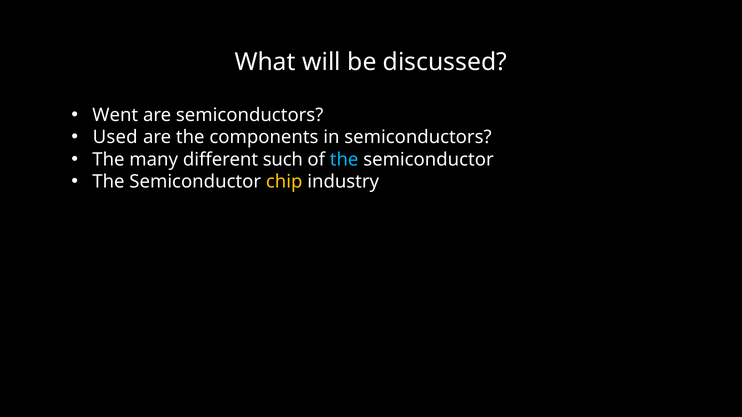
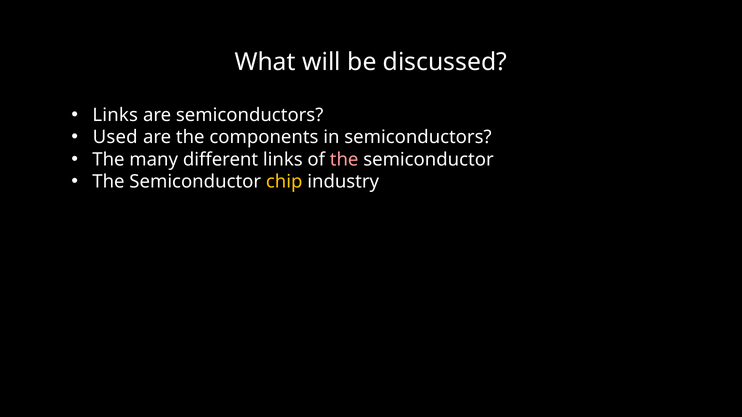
Went at (115, 115): Went -> Links
different such: such -> links
the at (344, 160) colour: light blue -> pink
